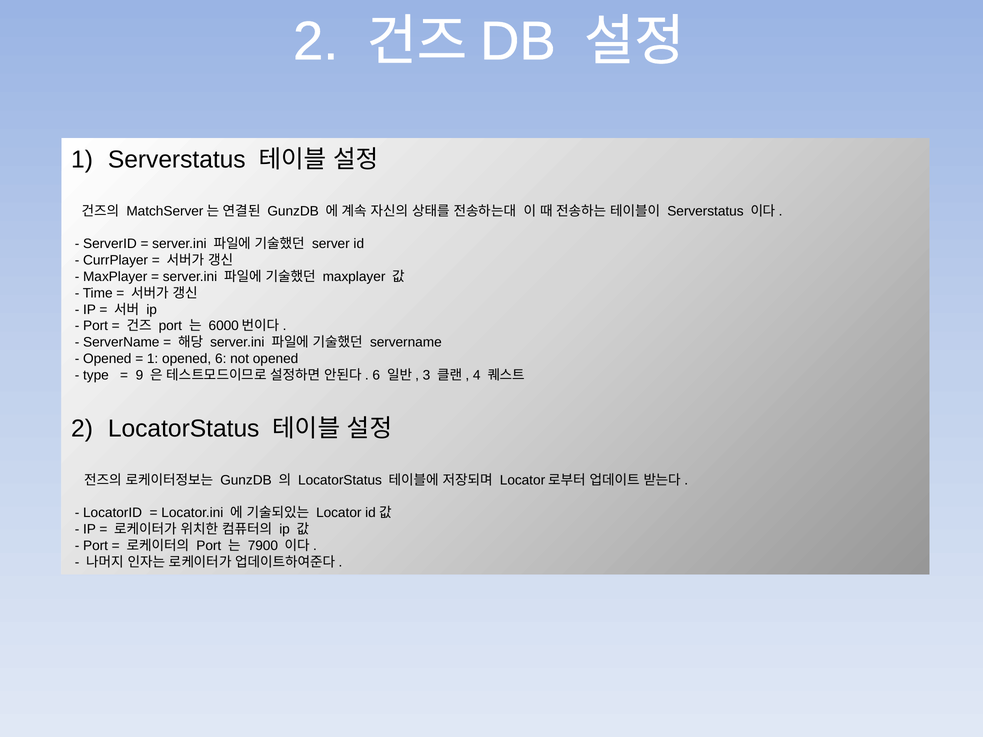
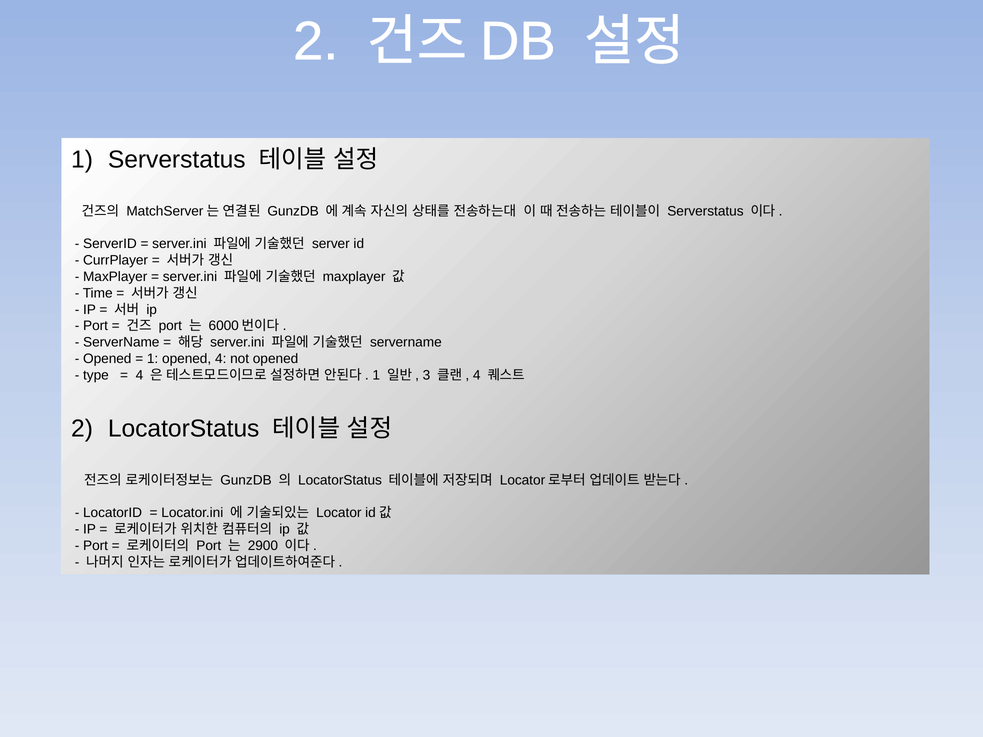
opened 6: 6 -> 4
9 at (139, 375): 9 -> 4
6 at (376, 375): 6 -> 1
7900: 7900 -> 2900
